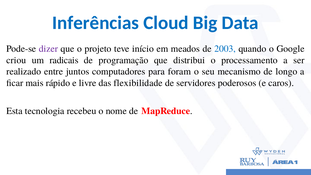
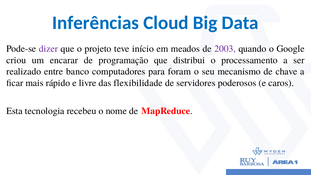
2003 colour: blue -> purple
radicais: radicais -> encarar
juntos: juntos -> banco
longo: longo -> chave
